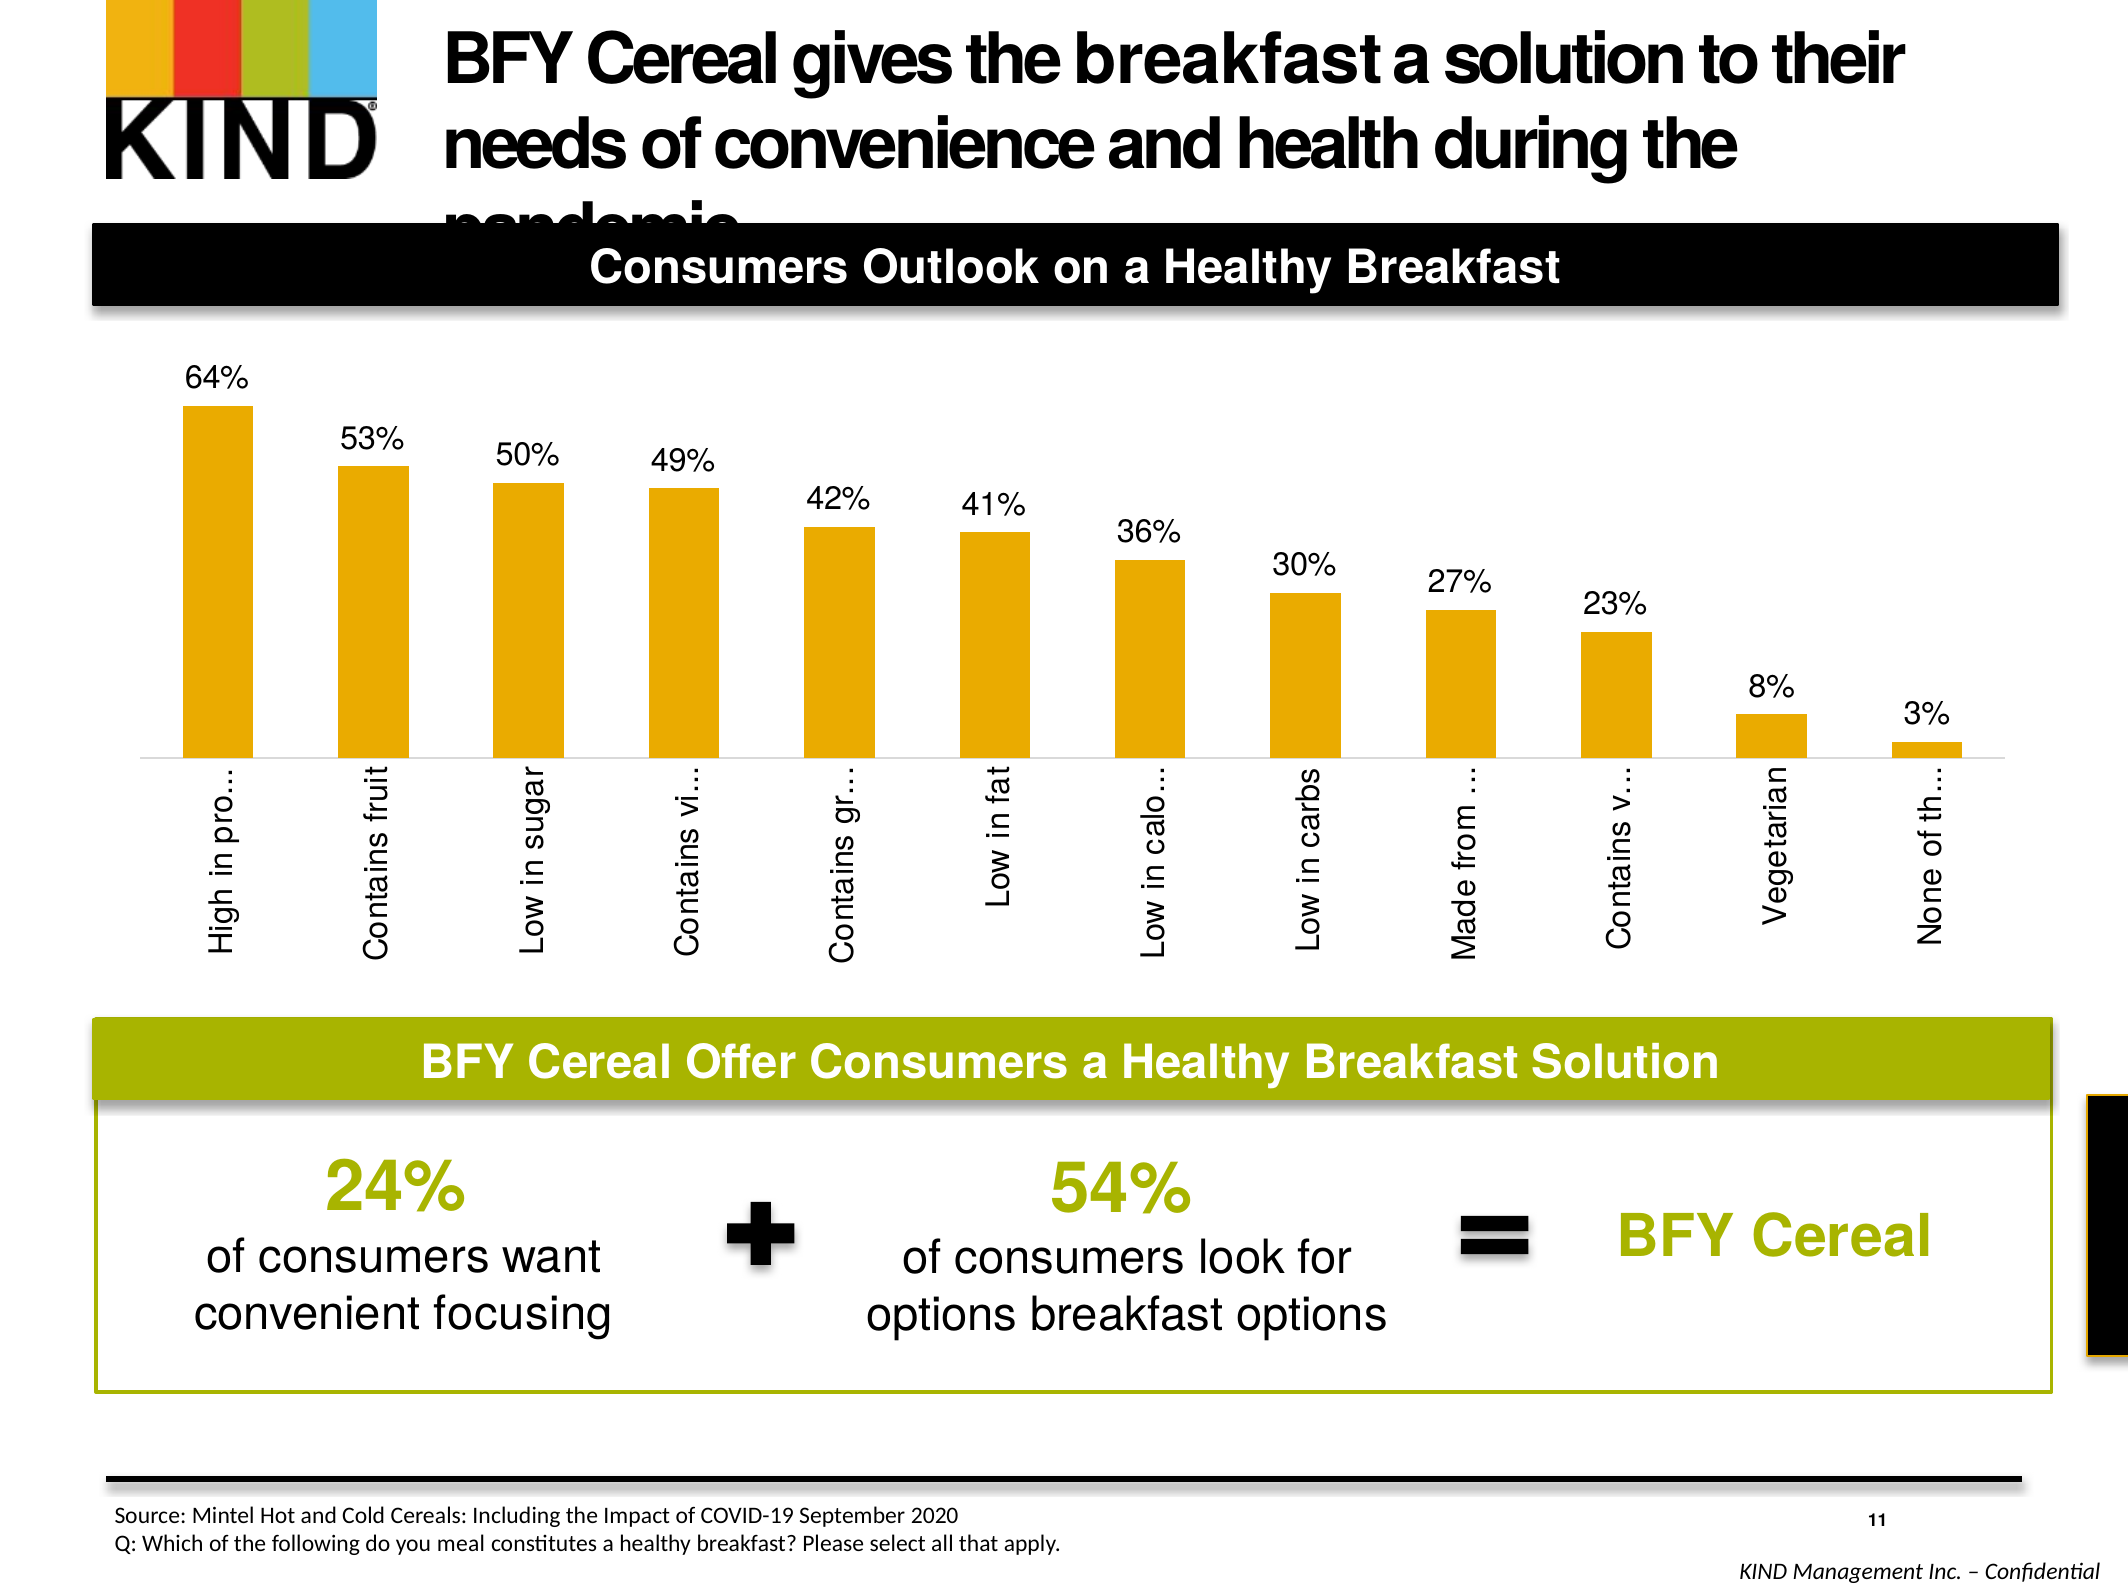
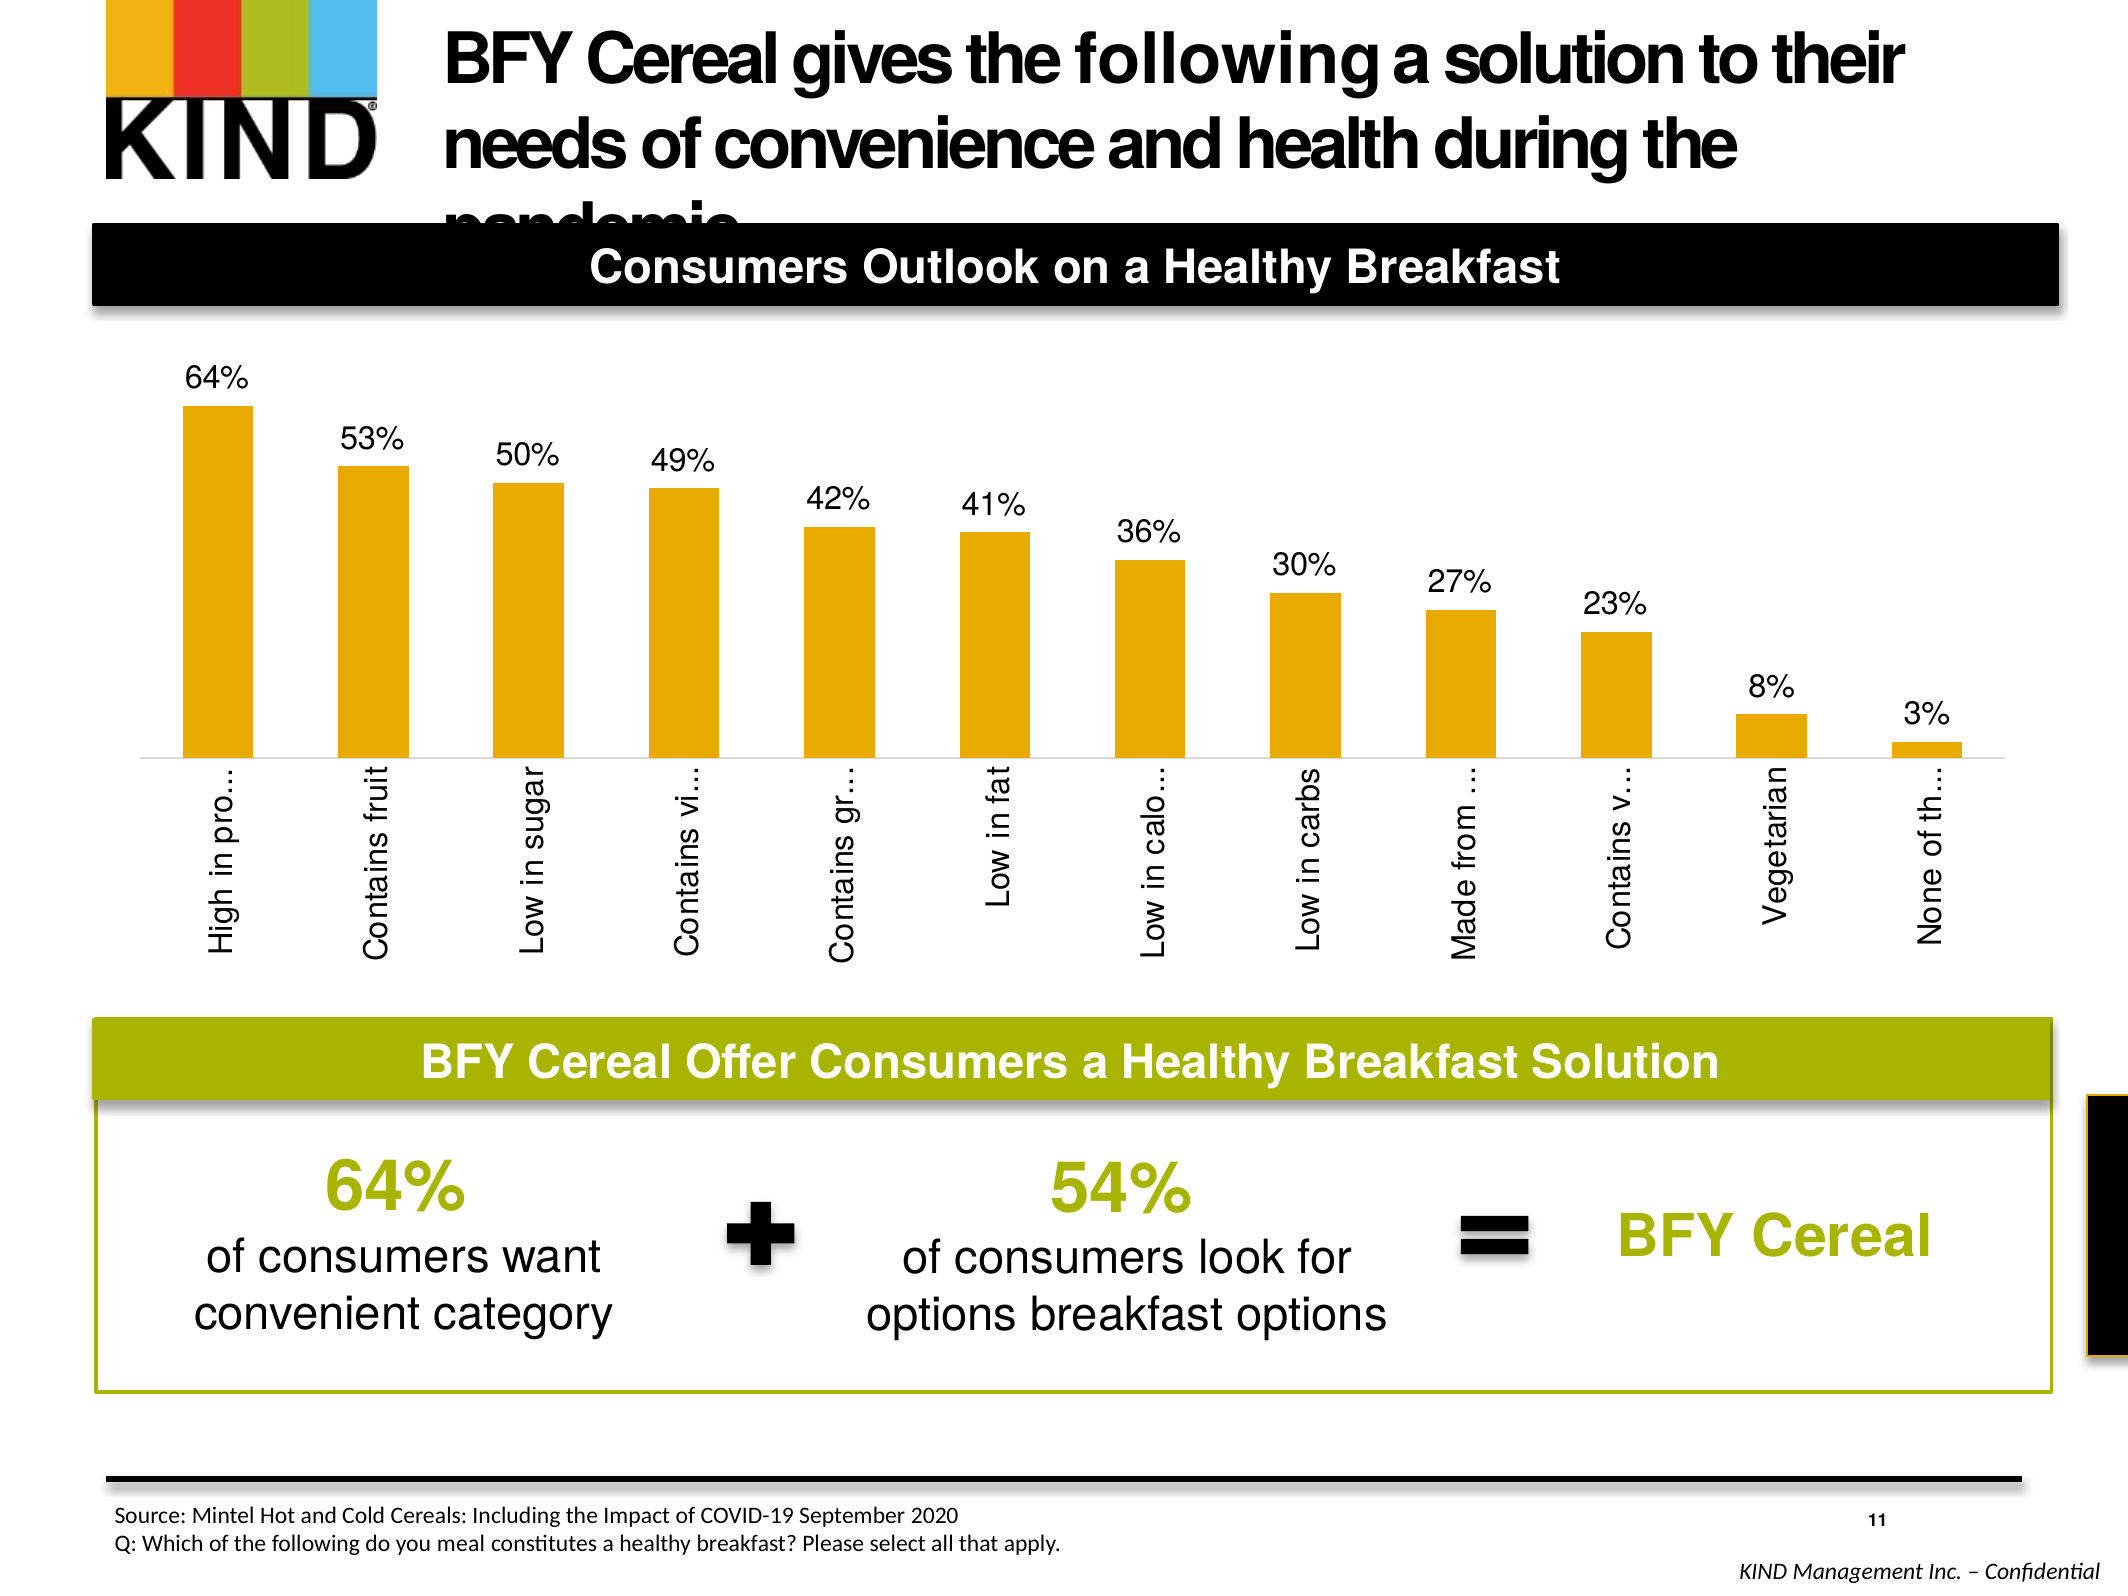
gives the breakfast: breakfast -> following
24% at (396, 1188): 24% -> 64%
focusing: focusing -> category
